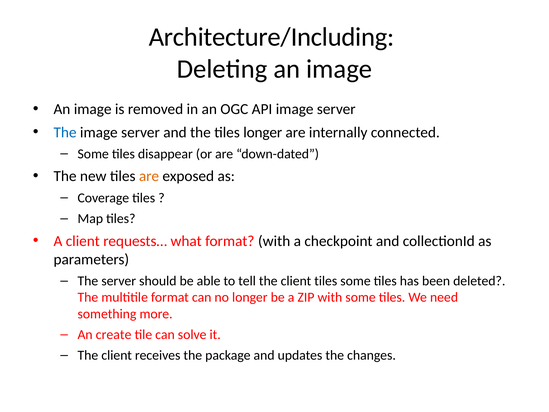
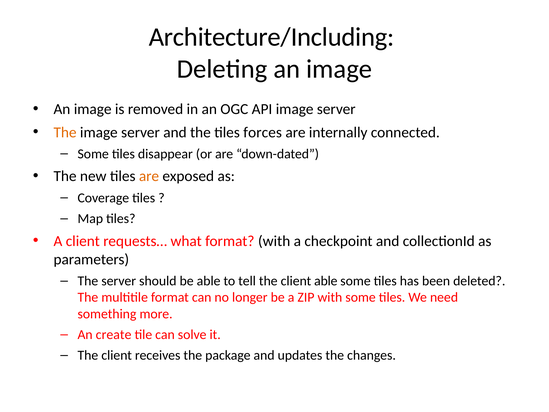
The at (65, 132) colour: blue -> orange
tiles longer: longer -> forces
client tiles: tiles -> able
